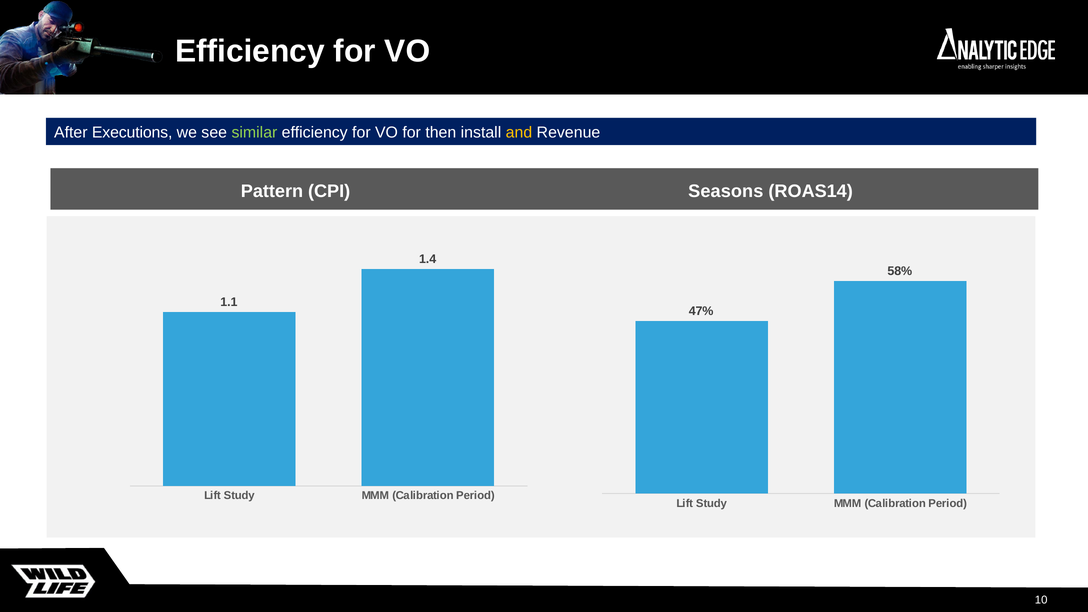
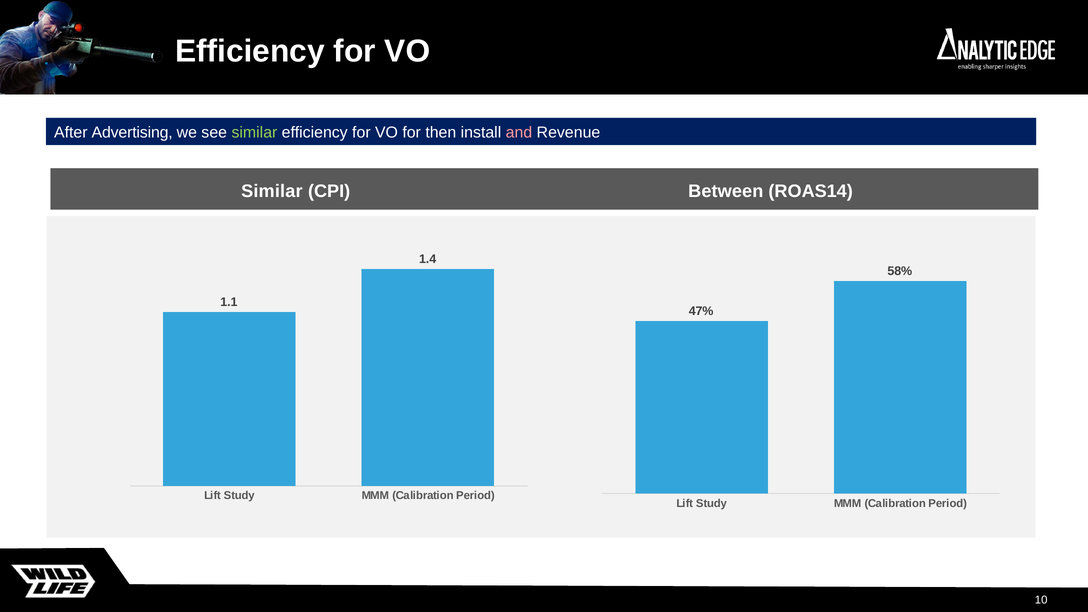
Executions: Executions -> Advertising
and colour: yellow -> pink
Pattern at (272, 191): Pattern -> Similar
Seasons: Seasons -> Between
